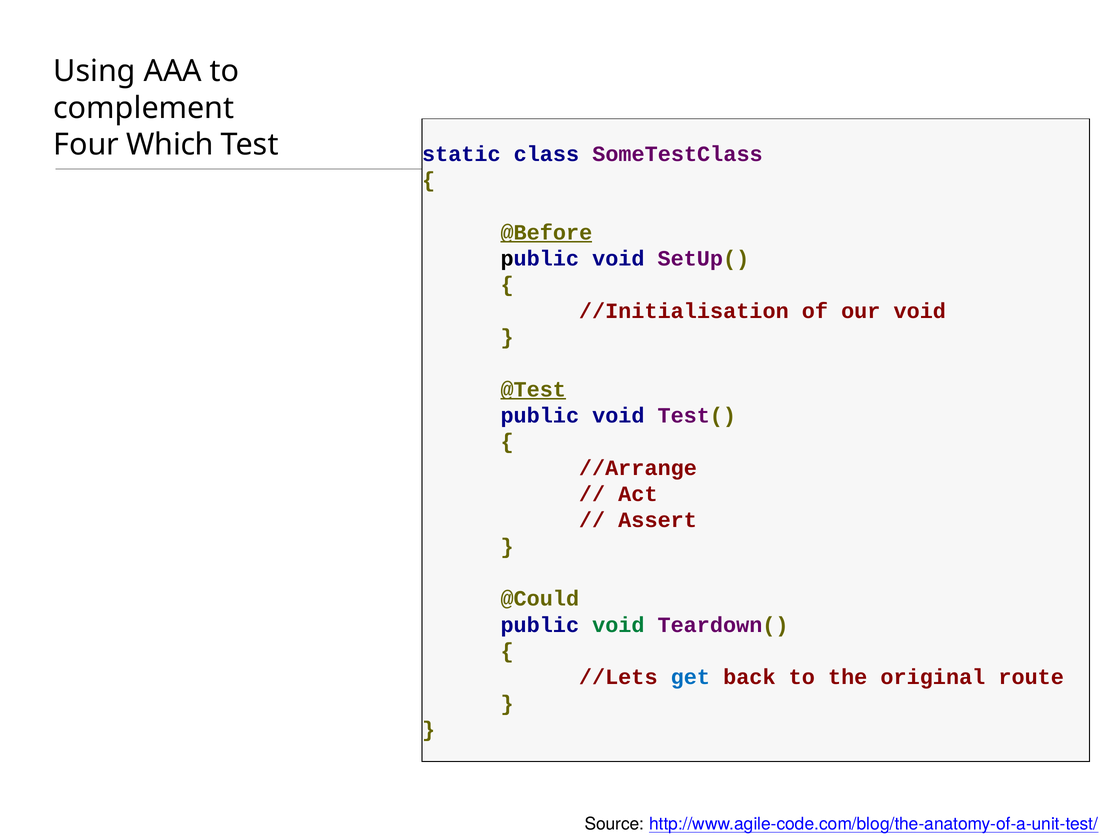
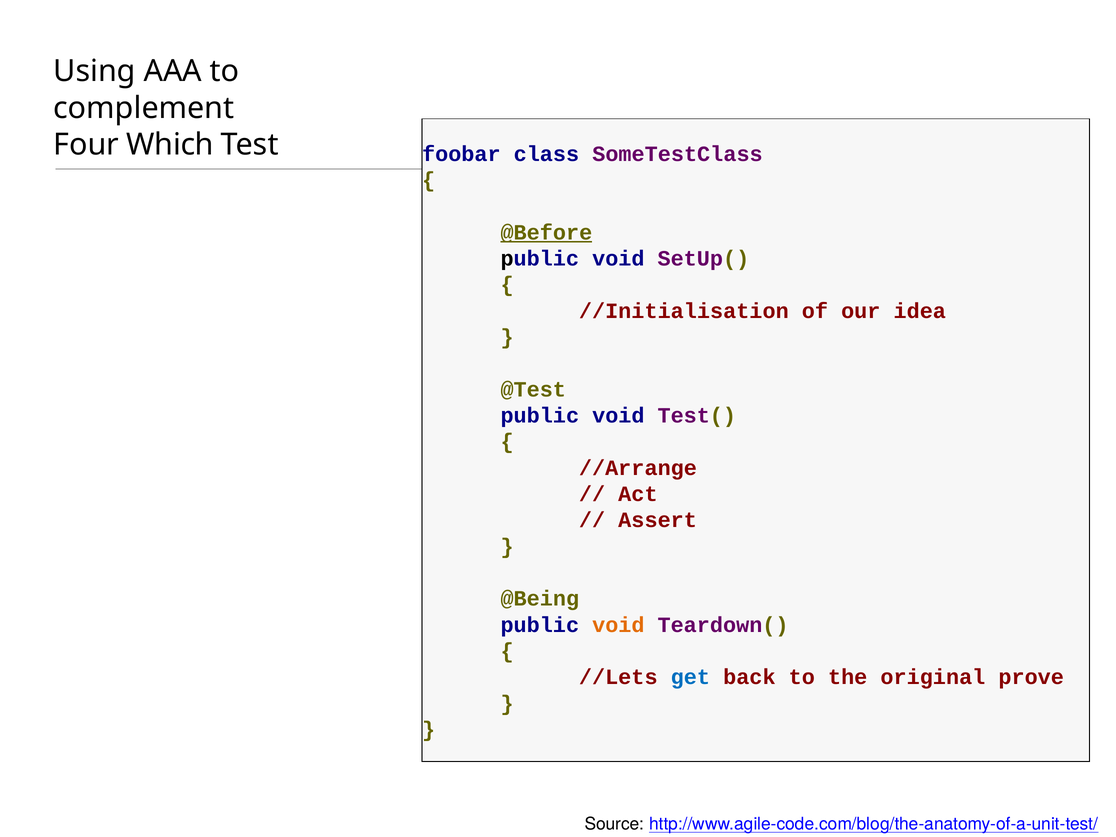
static: static -> foobar
our void: void -> idea
@Test underline: present -> none
@Could: @Could -> @Being
void at (618, 625) colour: green -> orange
route: route -> prove
